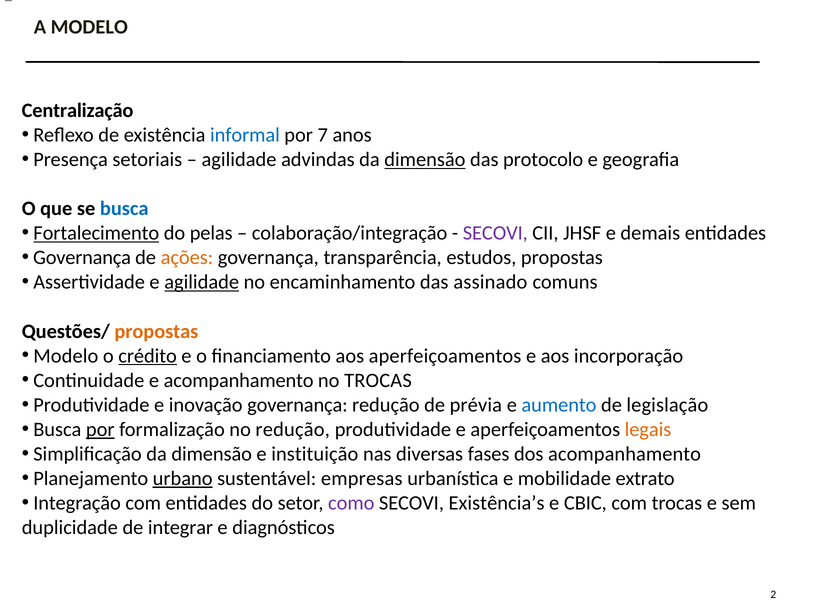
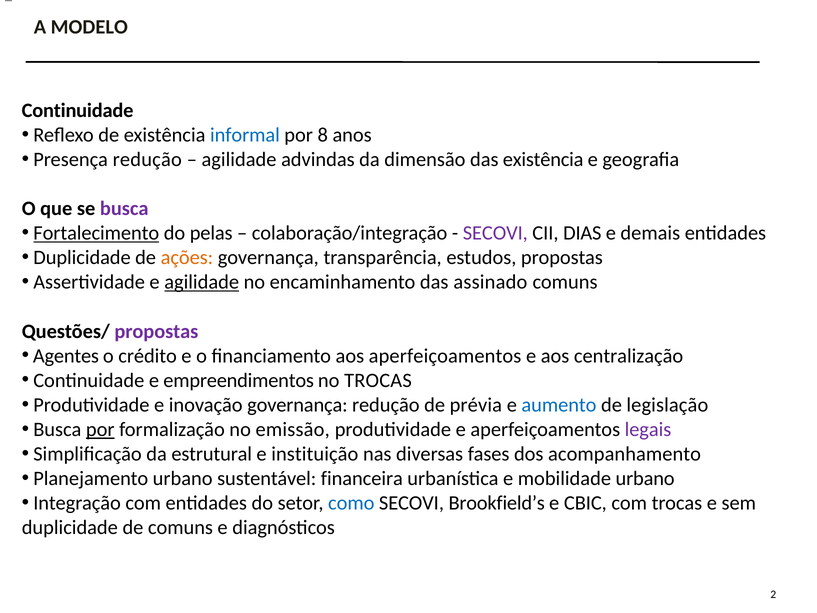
Centralização at (78, 111): Centralização -> Continuidade
7: 7 -> 8
Presença setoriais: setoriais -> redução
dimensão at (425, 160) underline: present -> none
das protocolo: protocolo -> existência
busca at (124, 209) colour: blue -> purple
JHSF: JHSF -> DIAS
Governança at (82, 258): Governança -> Duplicidade
propostas at (156, 331) colour: orange -> purple
Modelo at (66, 356): Modelo -> Agentes
crédito underline: present -> none
incorporação: incorporação -> centralização
e acompanhamento: acompanhamento -> empreendimentos
no redução: redução -> emissão
legais colour: orange -> purple
Simplificação da dimensão: dimensão -> estrutural
urbano at (183, 478) underline: present -> none
empresas: empresas -> financeira
mobilidade extrato: extrato -> urbano
como colour: purple -> blue
Existência’s: Existência’s -> Brookfield’s
de integrar: integrar -> comuns
